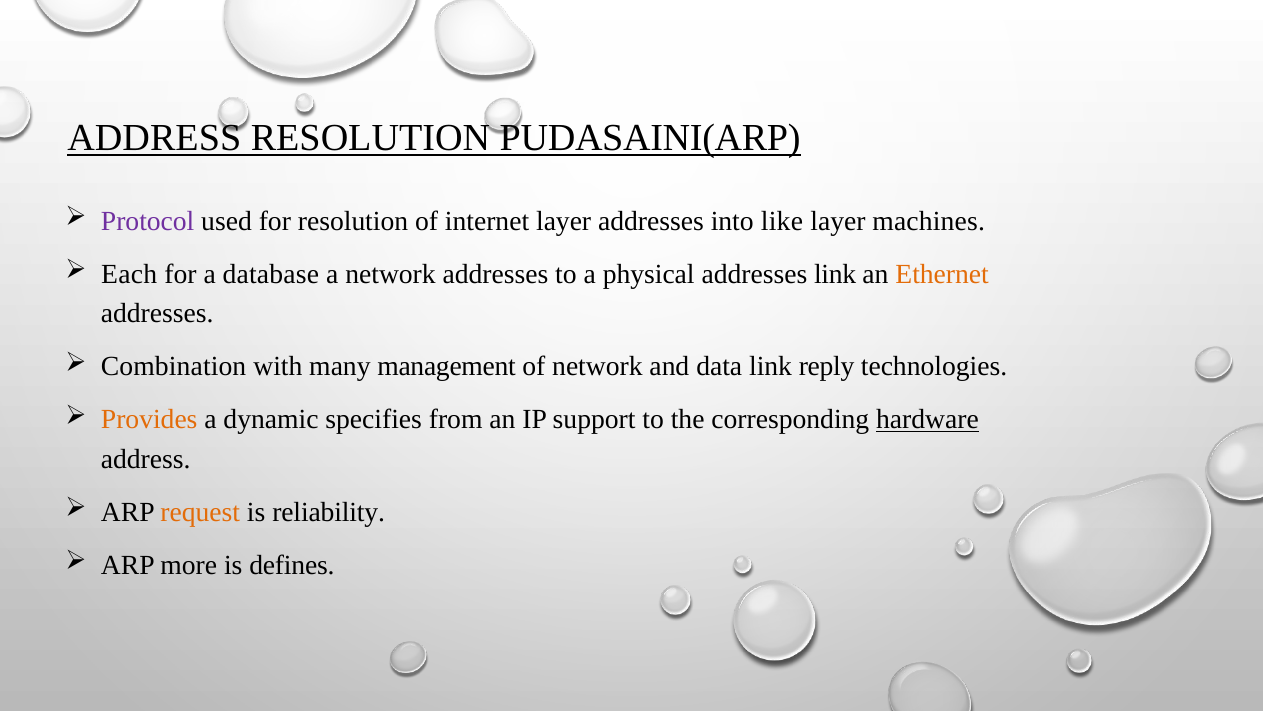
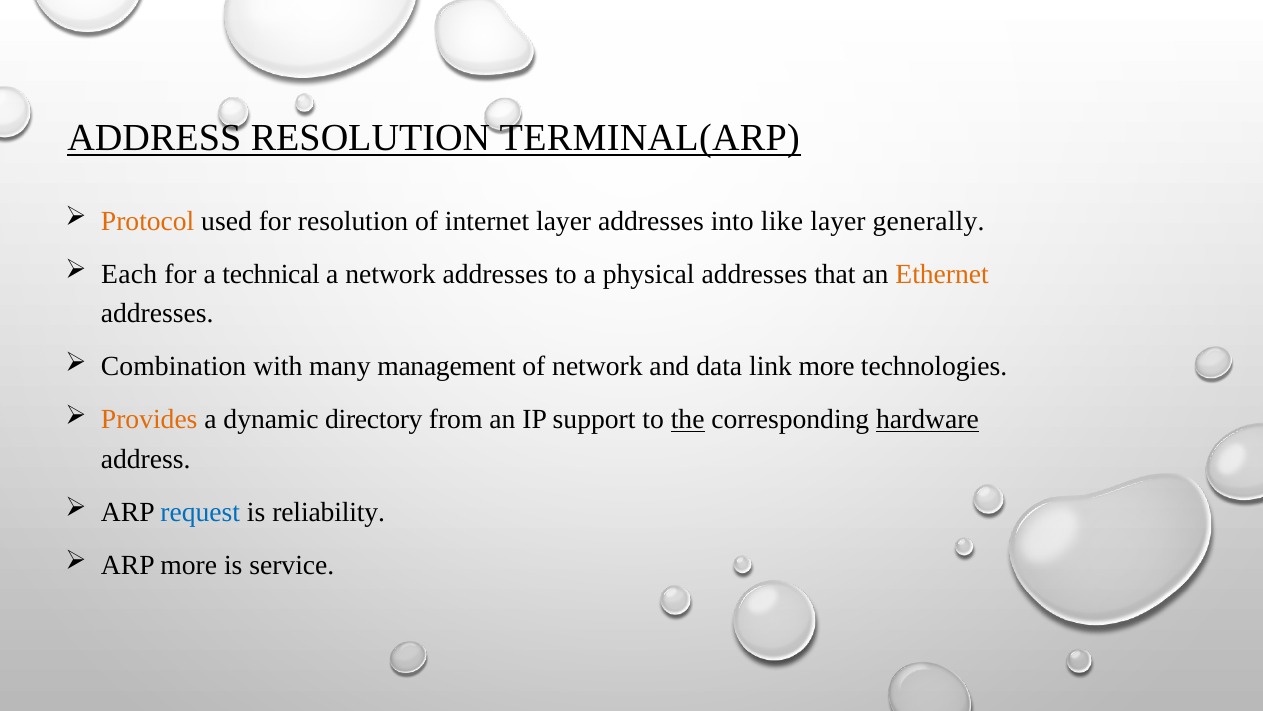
PUDASAINI(ARP: PUDASAINI(ARP -> TERMINAL(ARP
Protocol colour: purple -> orange
machines: machines -> generally
database: database -> technical
addresses link: link -> that
link reply: reply -> more
specifies: specifies -> directory
the underline: none -> present
request colour: orange -> blue
defines: defines -> service
